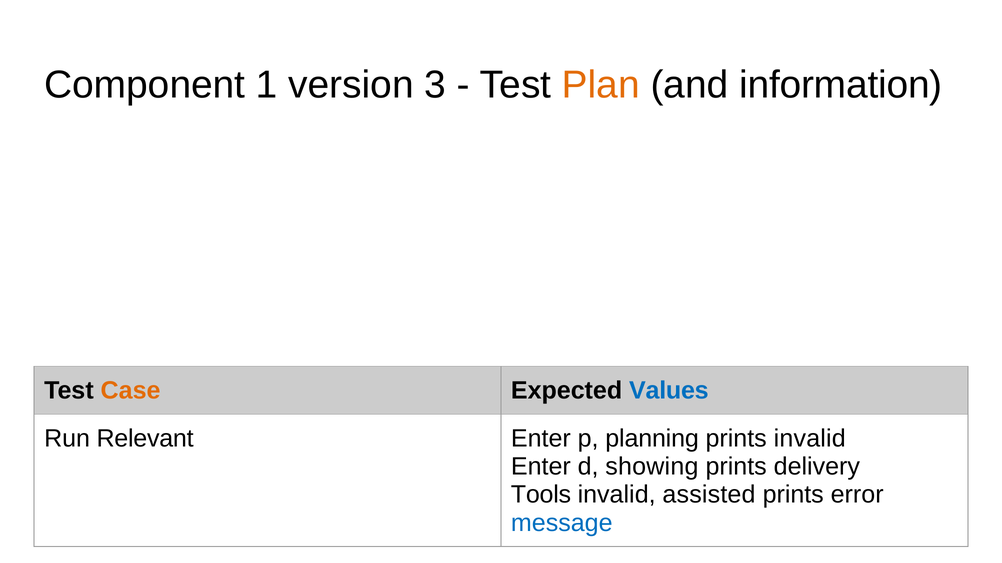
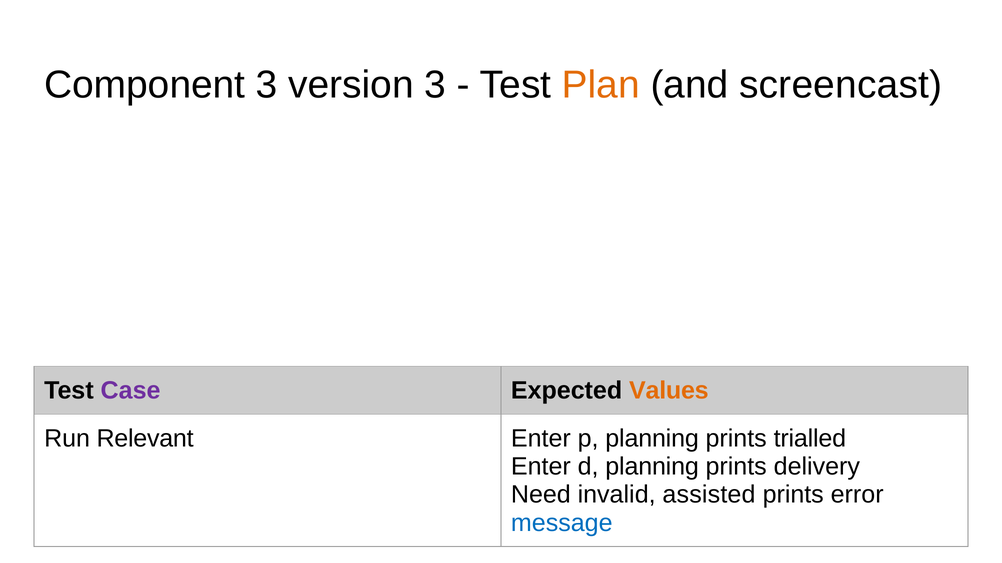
Component 1: 1 -> 3
information: information -> screencast
Case colour: orange -> purple
Values colour: blue -> orange
prints invalid: invalid -> trialled
d showing: showing -> planning
Tools: Tools -> Need
